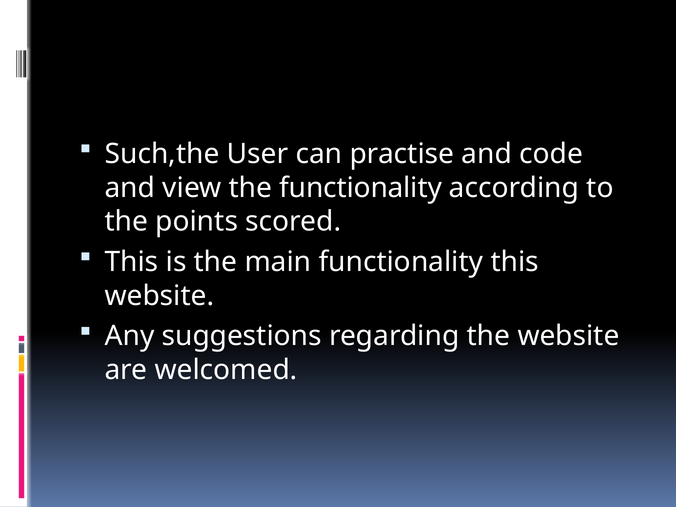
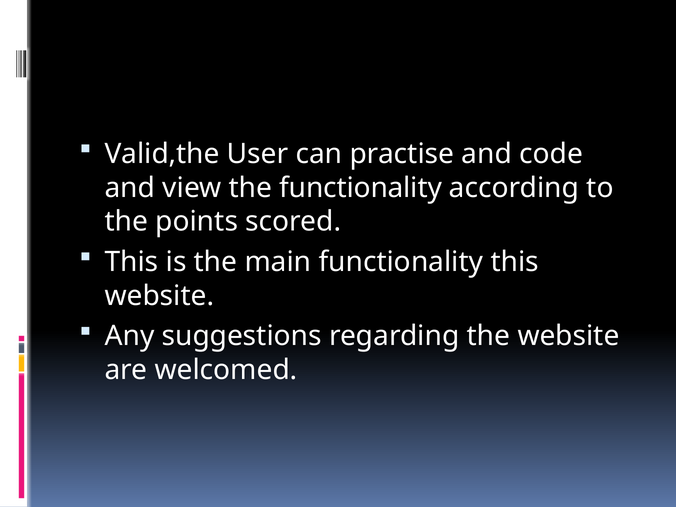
Such,the: Such,the -> Valid,the
